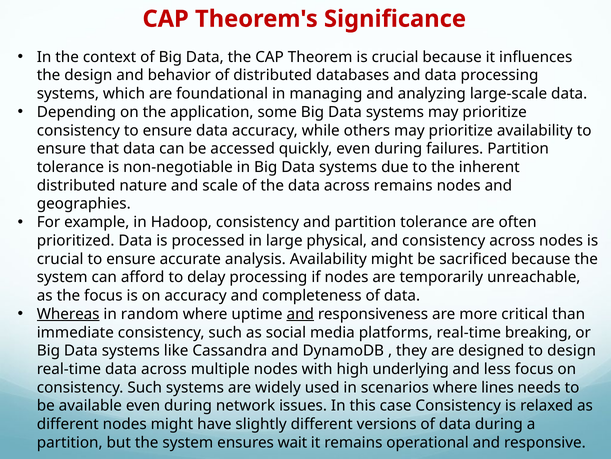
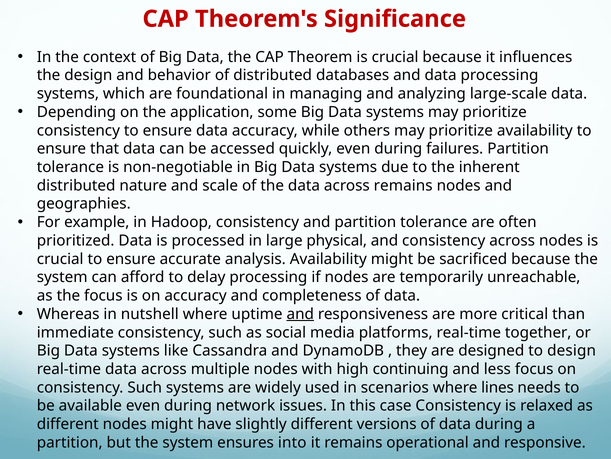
Whereas underline: present -> none
random: random -> nutshell
breaking: breaking -> together
underlying: underlying -> continuing
wait: wait -> into
